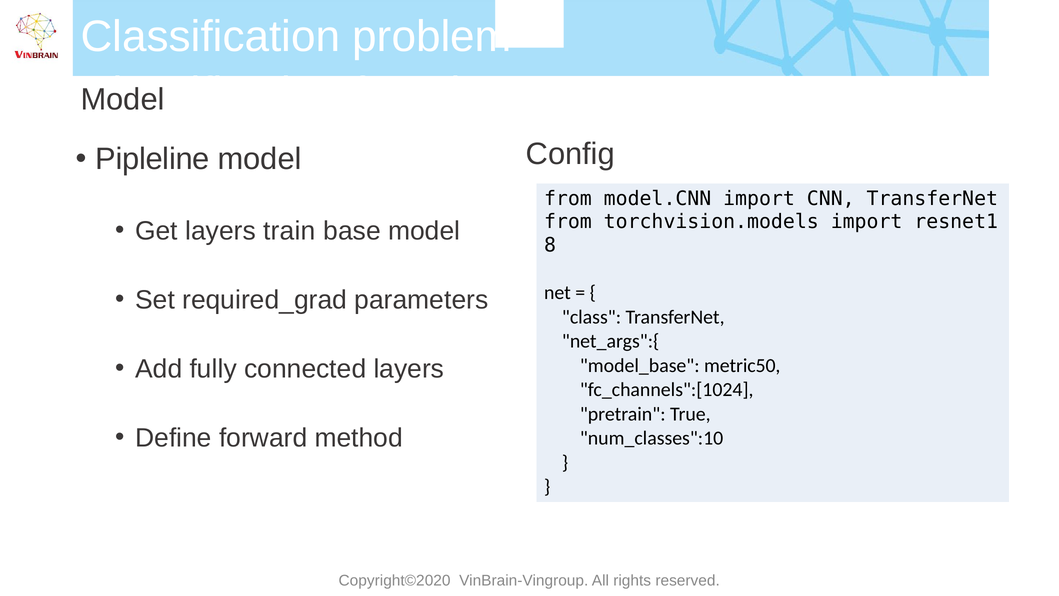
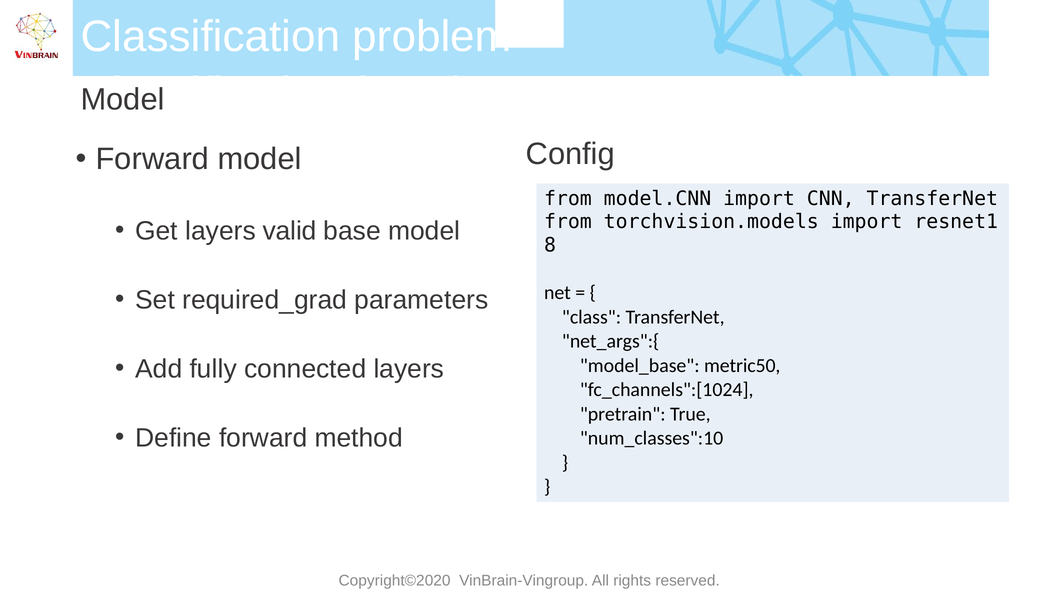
Pipleline at (152, 159): Pipleline -> Forward
train: train -> valid
